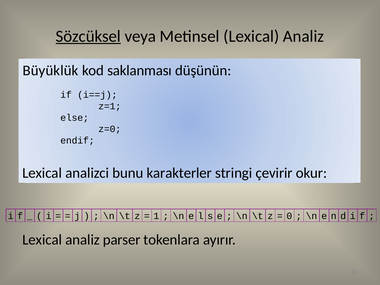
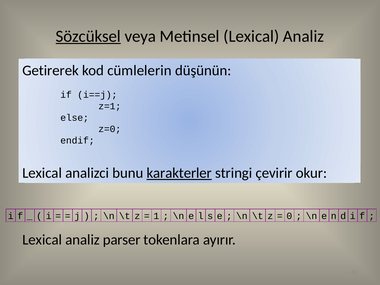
Büyüklük: Büyüklük -> Getirerek
saklanması: saklanması -> cümlelerin
karakterler underline: none -> present
